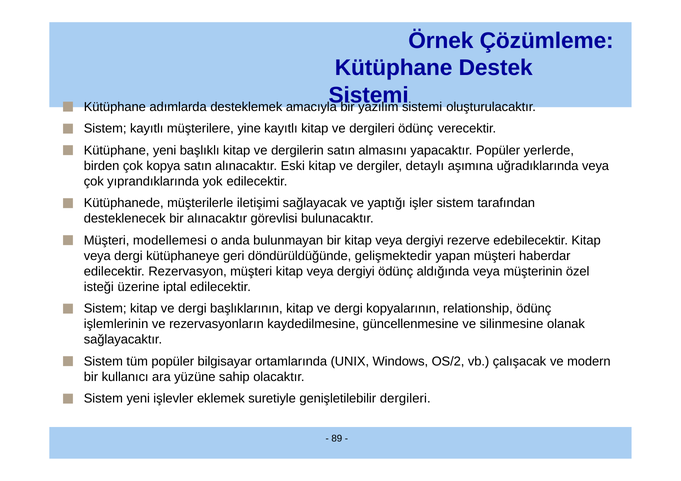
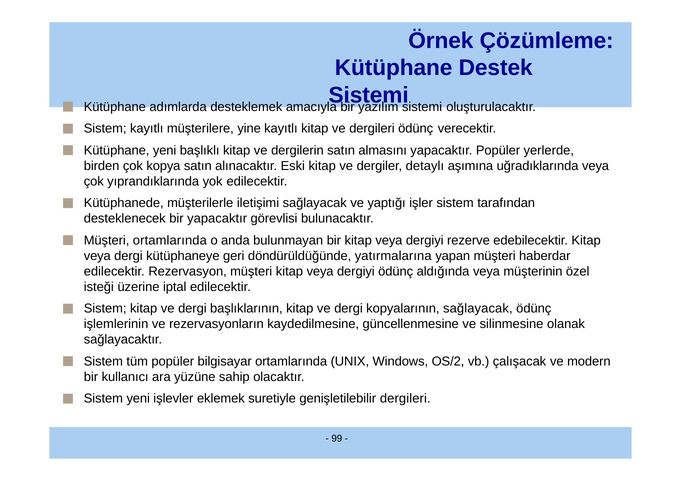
bir alınacaktır: alınacaktır -> yapacaktır
Müşteri modellemesi: modellemesi -> ortamlarında
gelişmektedir: gelişmektedir -> yatırmalarına
kopyalarının relationship: relationship -> sağlayacak
89: 89 -> 99
